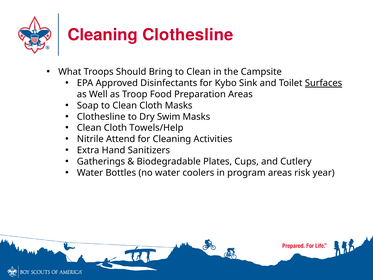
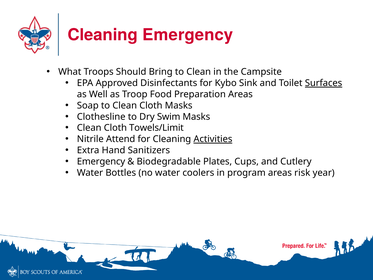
Cleaning Clothesline: Clothesline -> Emergency
Towels/Help: Towels/Help -> Towels/Limit
Activities underline: none -> present
Gatherings at (101, 161): Gatherings -> Emergency
